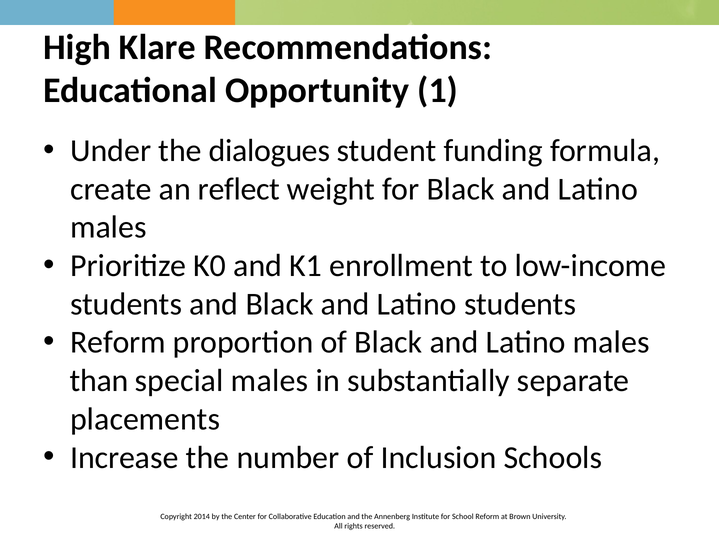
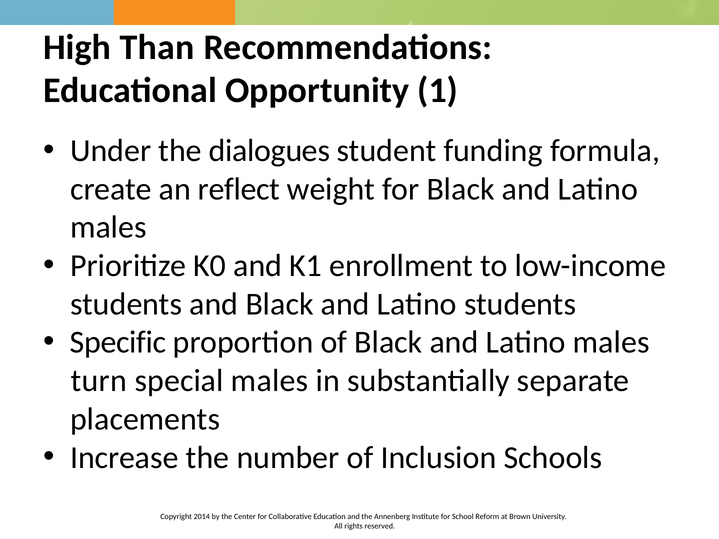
Klare: Klare -> Than
Reform at (118, 343): Reform -> Specific
than: than -> turn
